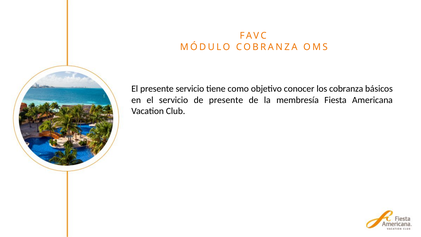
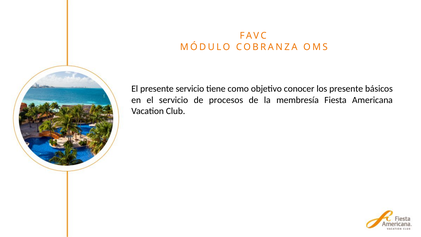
los cobranza: cobranza -> presente
de presente: presente -> procesos
